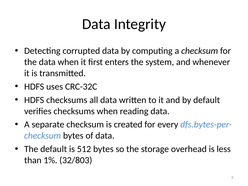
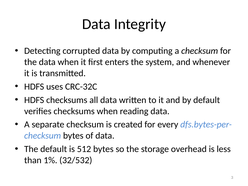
32/803: 32/803 -> 32/532
